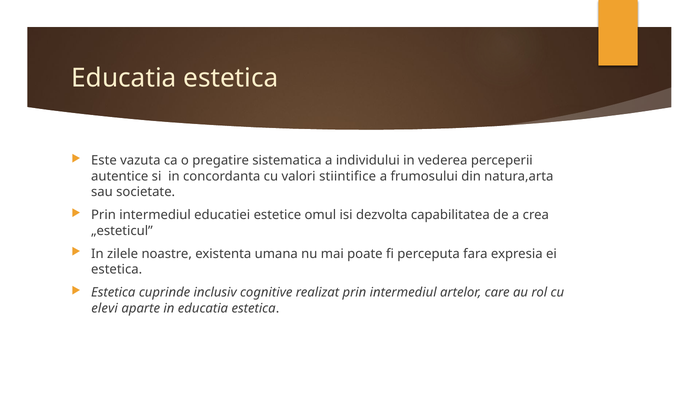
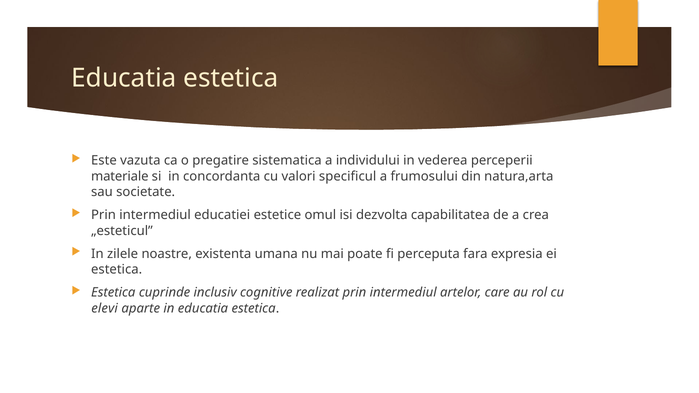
autentice: autentice -> materiale
stiintifice: stiintifice -> specificul
